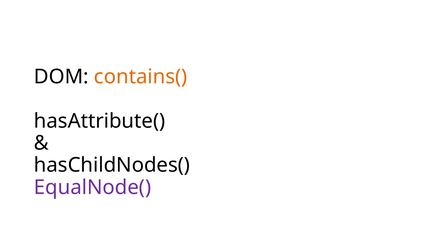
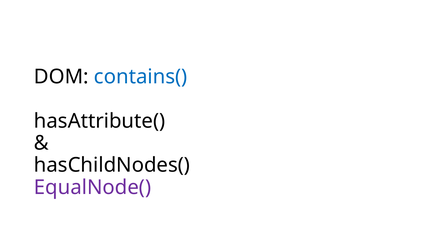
contains( colour: orange -> blue
